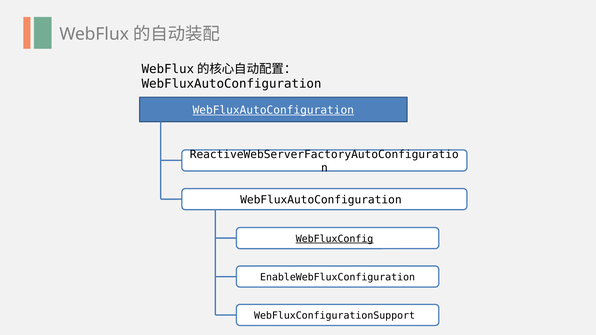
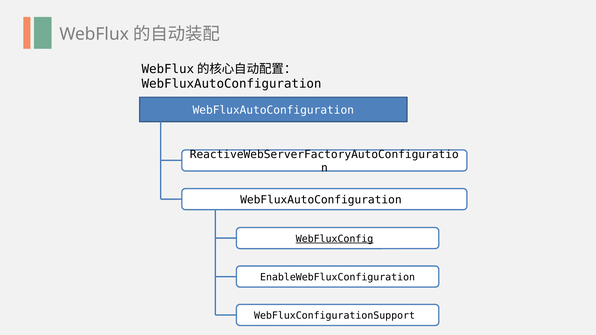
WebFluxAutoConfiguration at (273, 110) underline: present -> none
